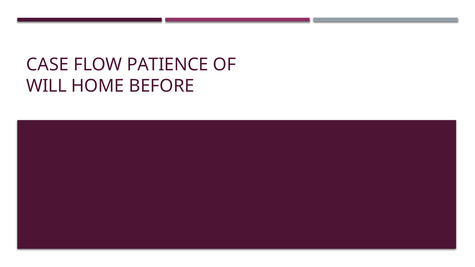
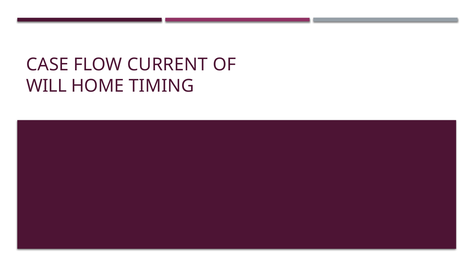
PATIENCE: PATIENCE -> CURRENT
BEFORE: BEFORE -> TIMING
